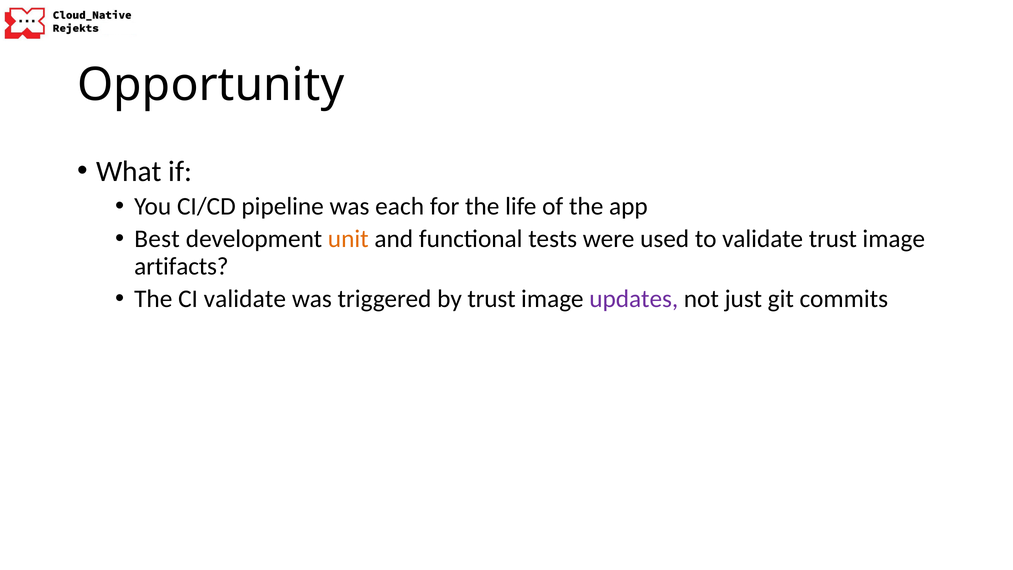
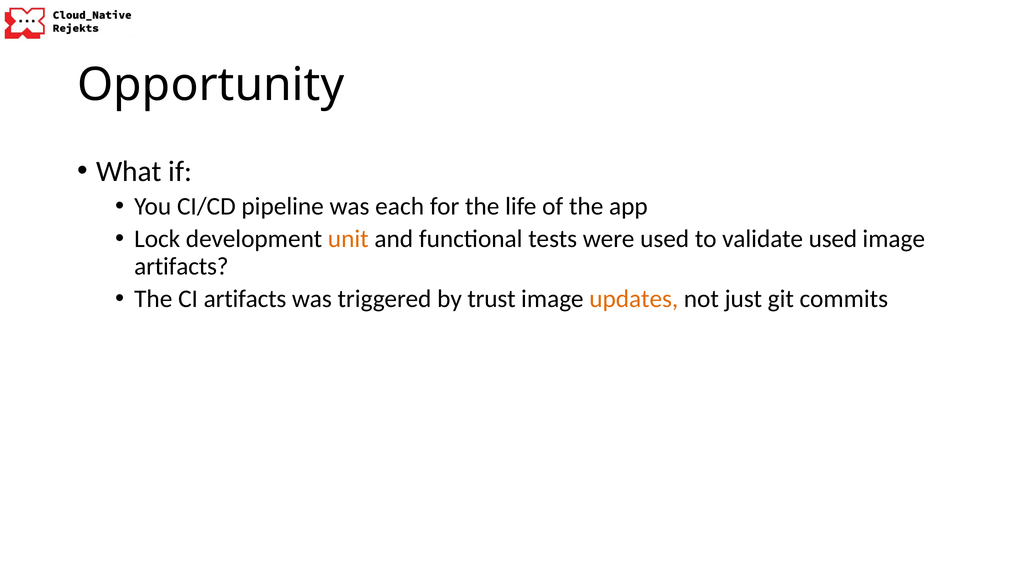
Best: Best -> Lock
validate trust: trust -> used
CI validate: validate -> artifacts
updates colour: purple -> orange
